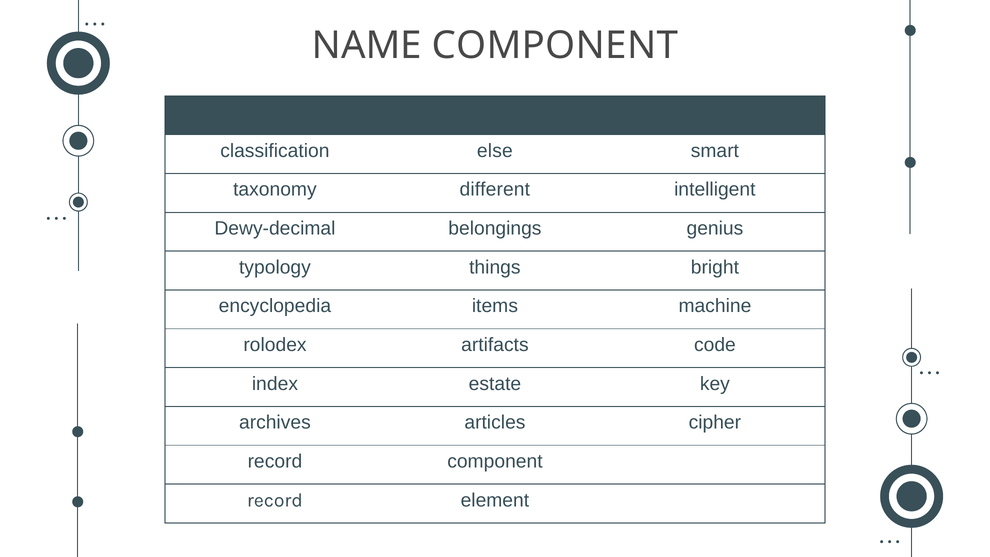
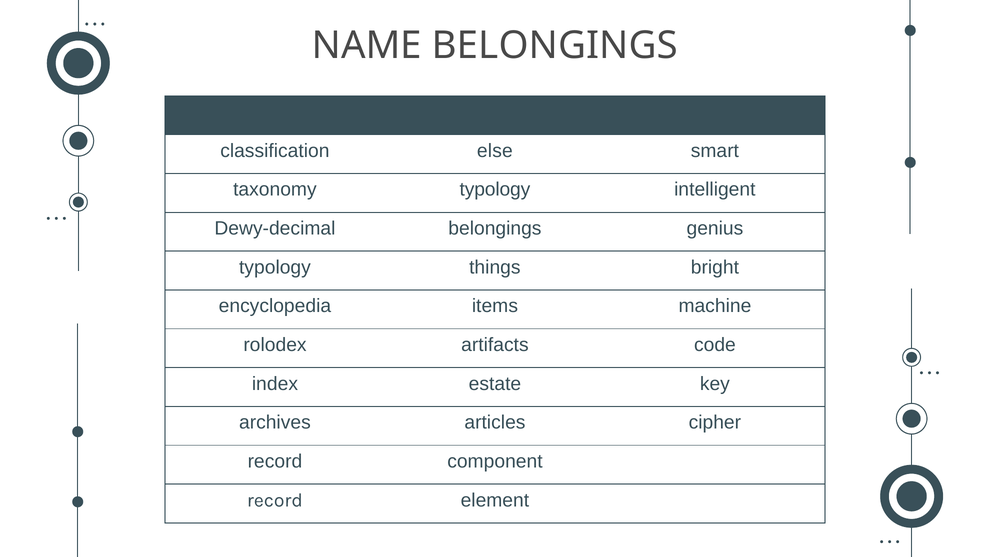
NAME COMPONENT: COMPONENT -> BELONGINGS
taxonomy different: different -> typology
